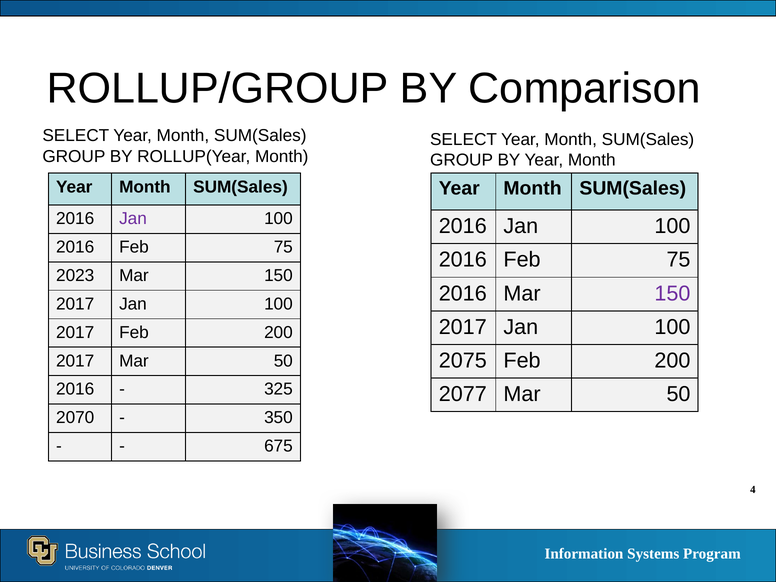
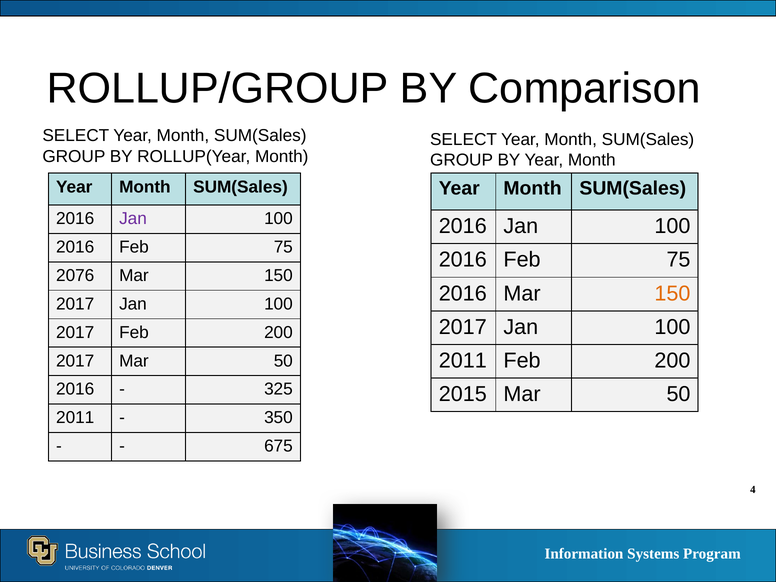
2023: 2023 -> 2076
150 at (672, 293) colour: purple -> orange
2075 at (463, 361): 2075 -> 2011
2077: 2077 -> 2015
2070 at (75, 418): 2070 -> 2011
